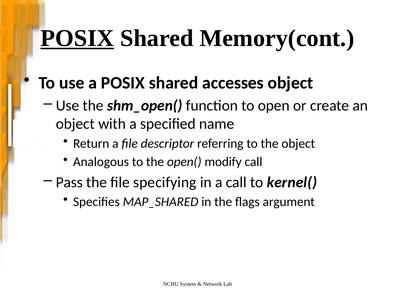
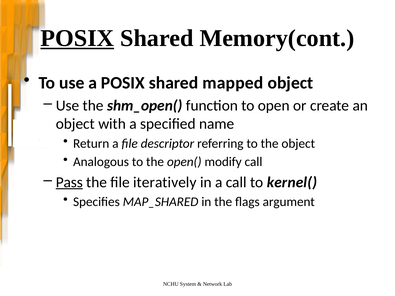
accesses: accesses -> mapped
Pass underline: none -> present
specifying: specifying -> iteratively
